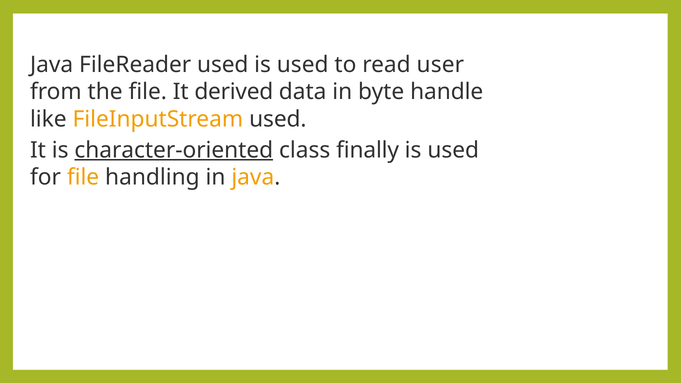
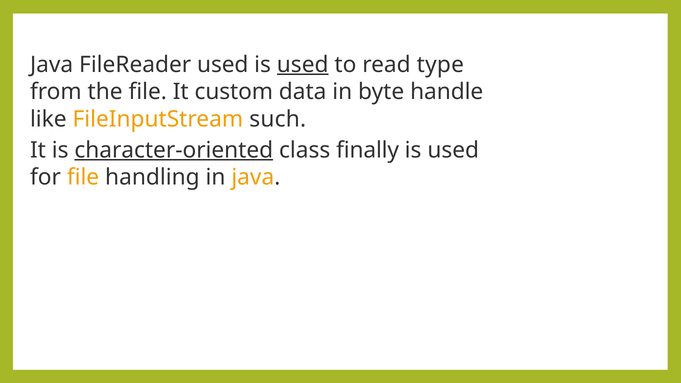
used at (303, 65) underline: none -> present
user: user -> type
derived: derived -> custom
FileInputStream used: used -> such
